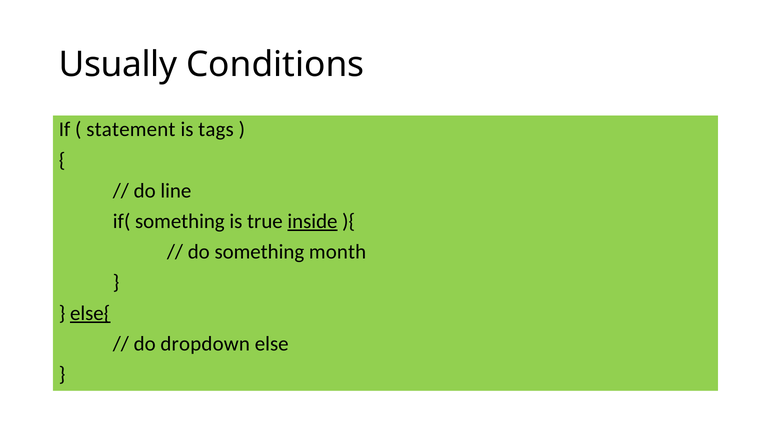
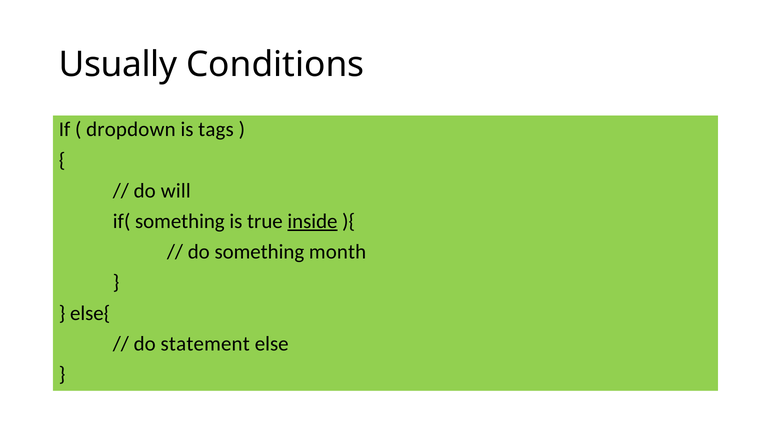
statement: statement -> dropdown
line: line -> will
else{ underline: present -> none
dropdown: dropdown -> statement
